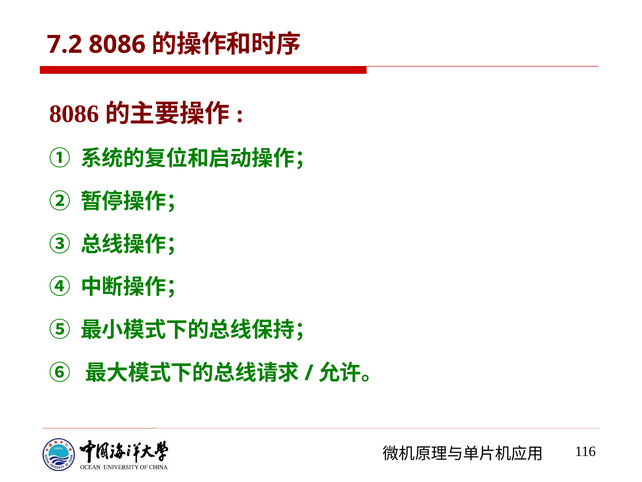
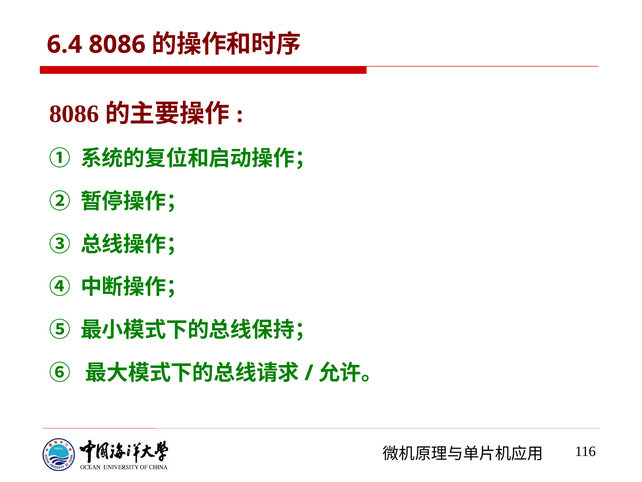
7.2: 7.2 -> 6.4
